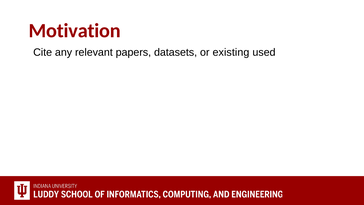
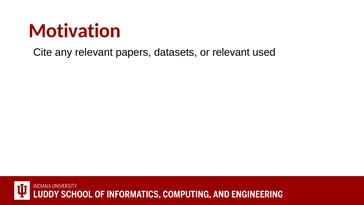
or existing: existing -> relevant
